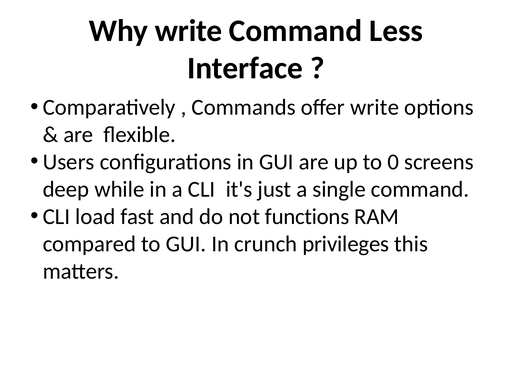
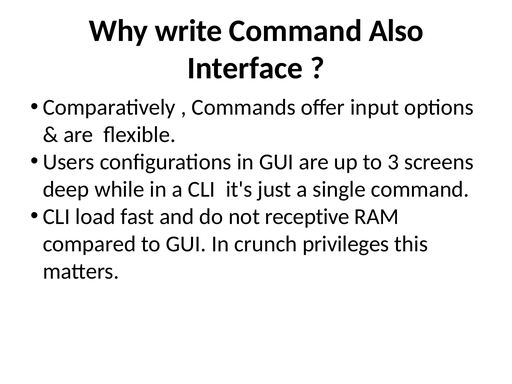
Less: Less -> Also
offer write: write -> input
0: 0 -> 3
functions: functions -> receptive
